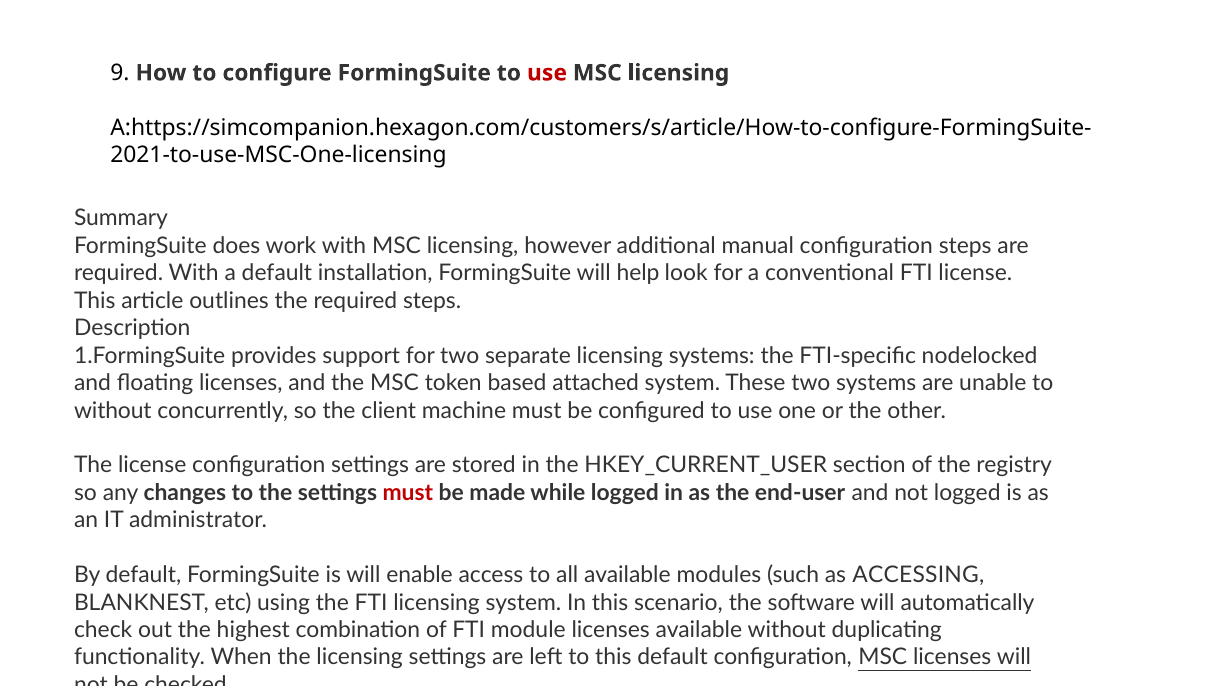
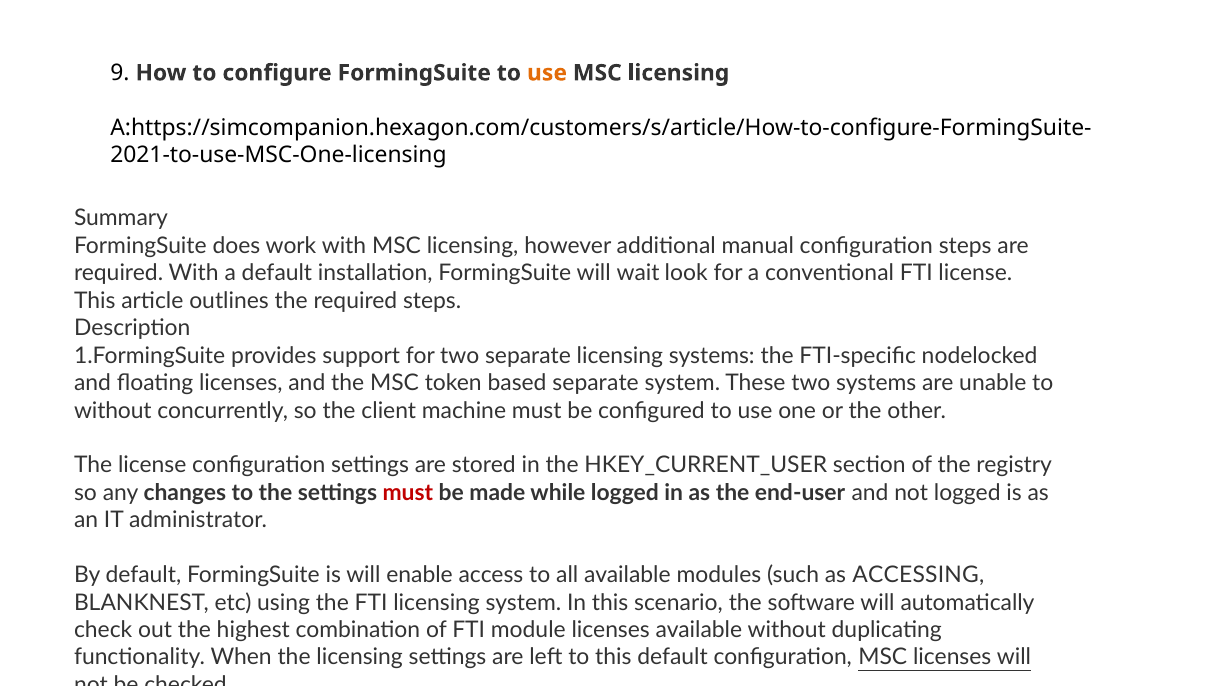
use at (547, 73) colour: red -> orange
will help: help -> wait
based attached: attached -> separate
